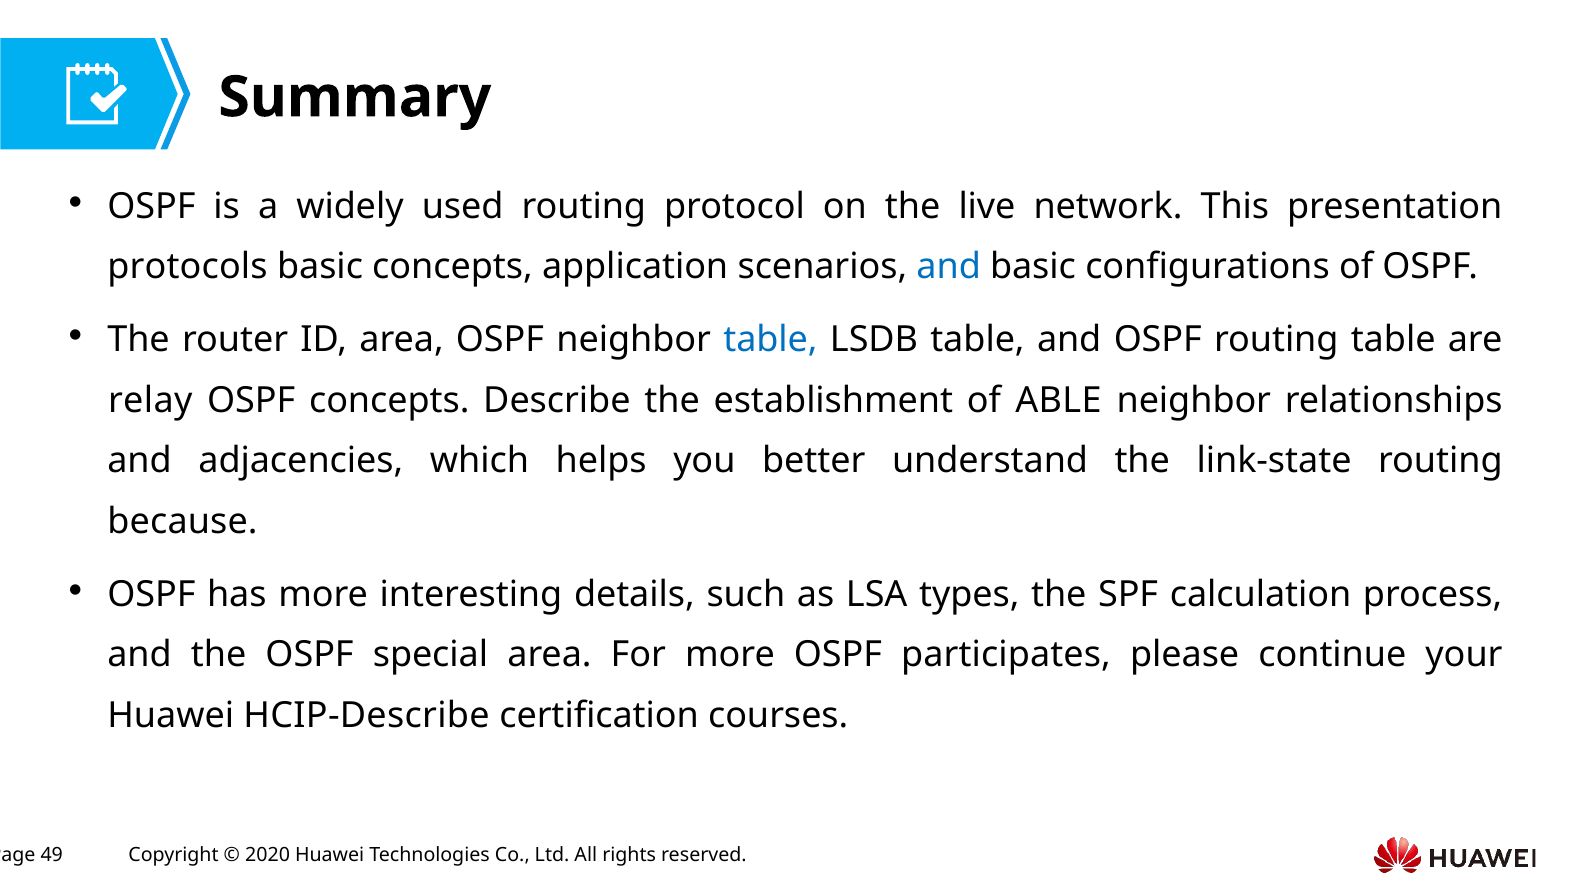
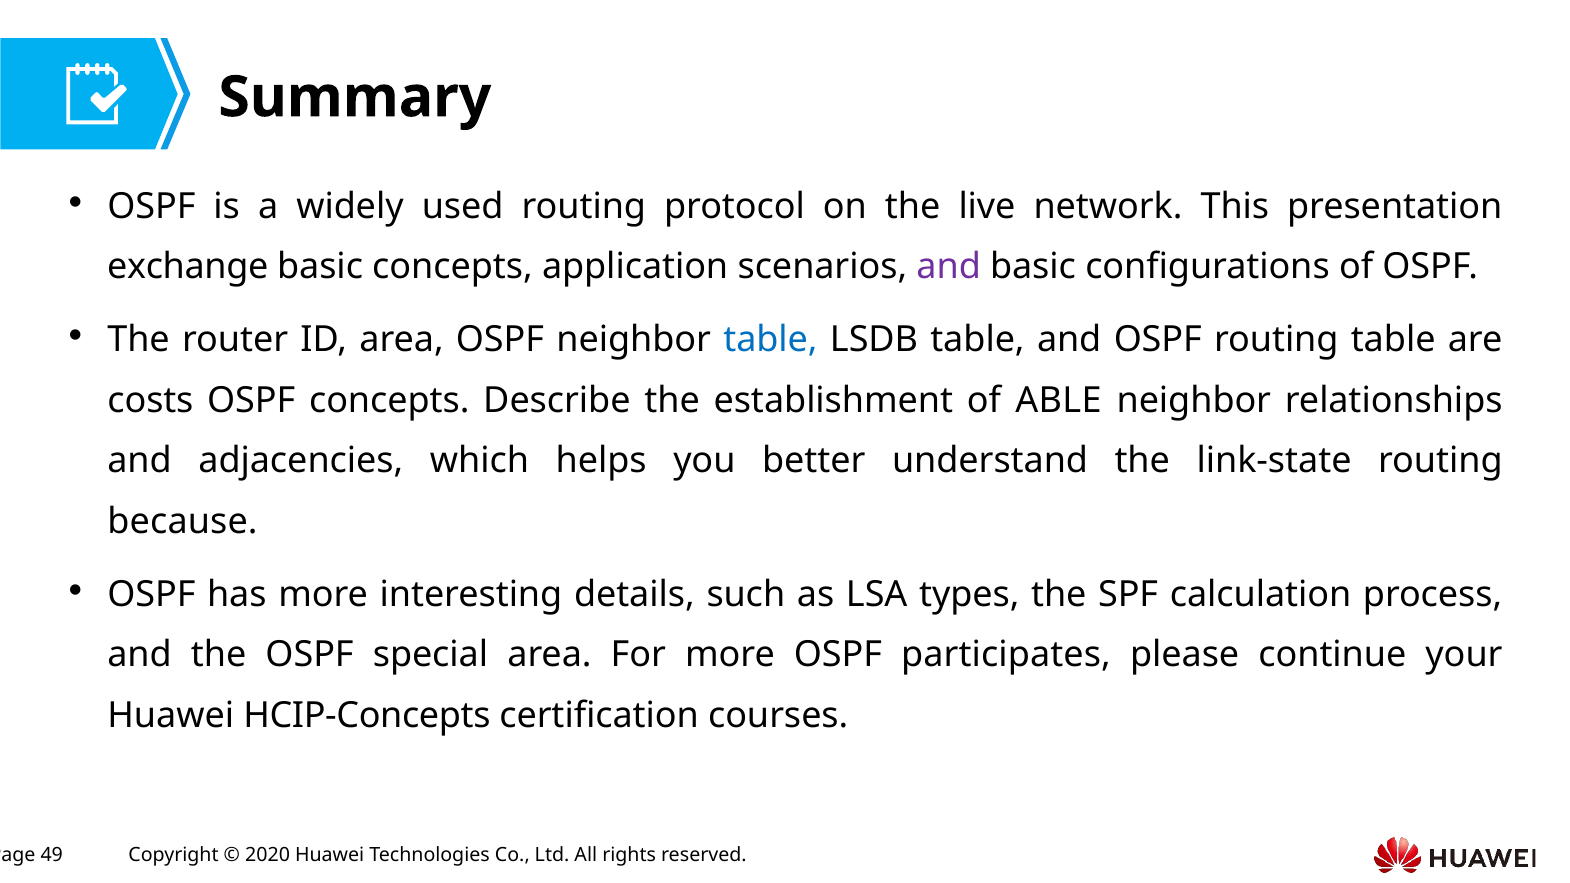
protocols: protocols -> exchange
and at (949, 267) colour: blue -> purple
relay: relay -> costs
HCIP-Describe: HCIP-Describe -> HCIP-Concepts
